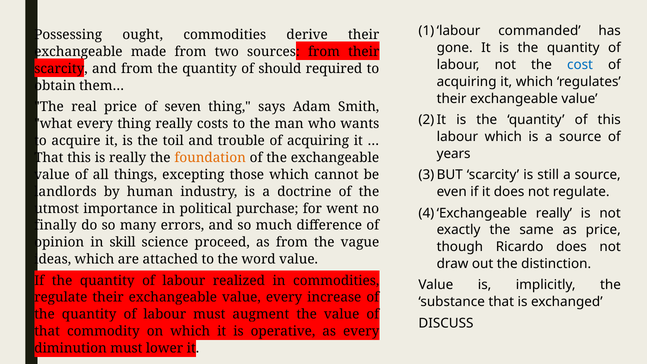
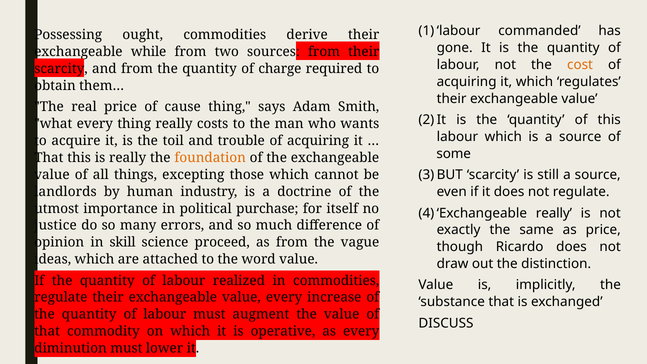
made: made -> while
cost colour: blue -> orange
should: should -> charge
seven: seven -> cause
years: years -> some
went: went -> itself
finally: finally -> justice
